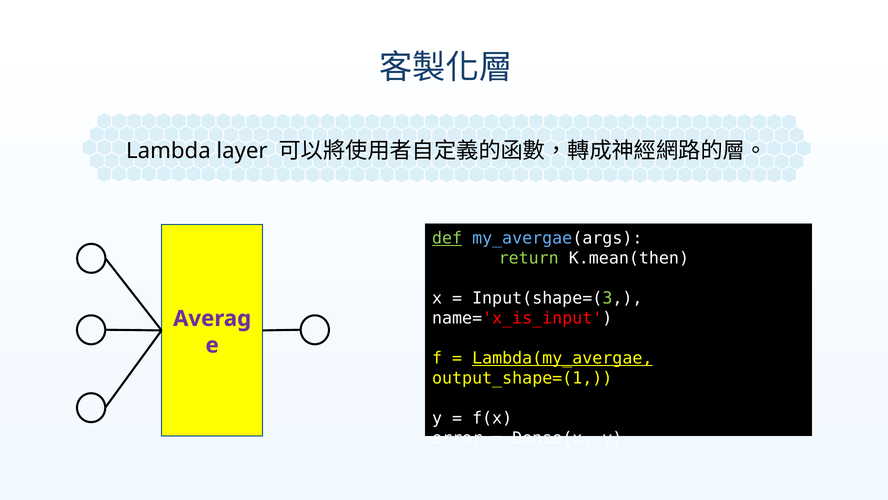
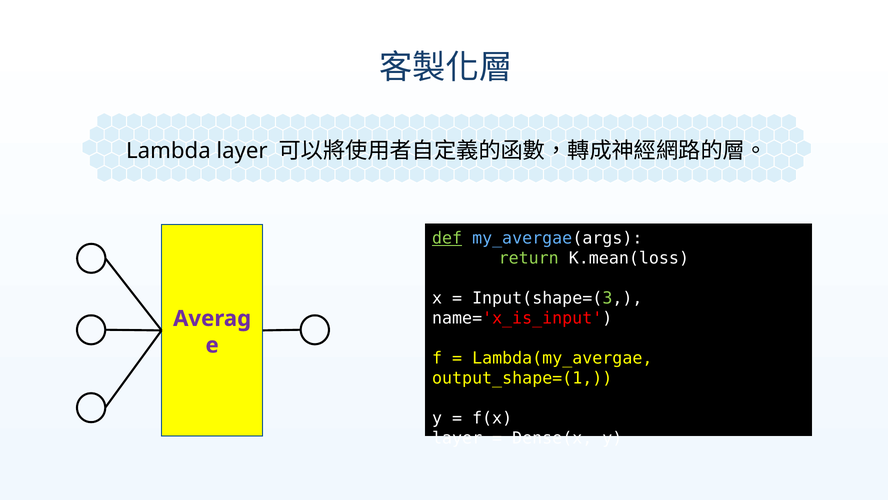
K.mean(then: K.mean(then -> K.mean(loss
Lambda(my_avergae underline: present -> none
error at (457, 438): error -> layer
